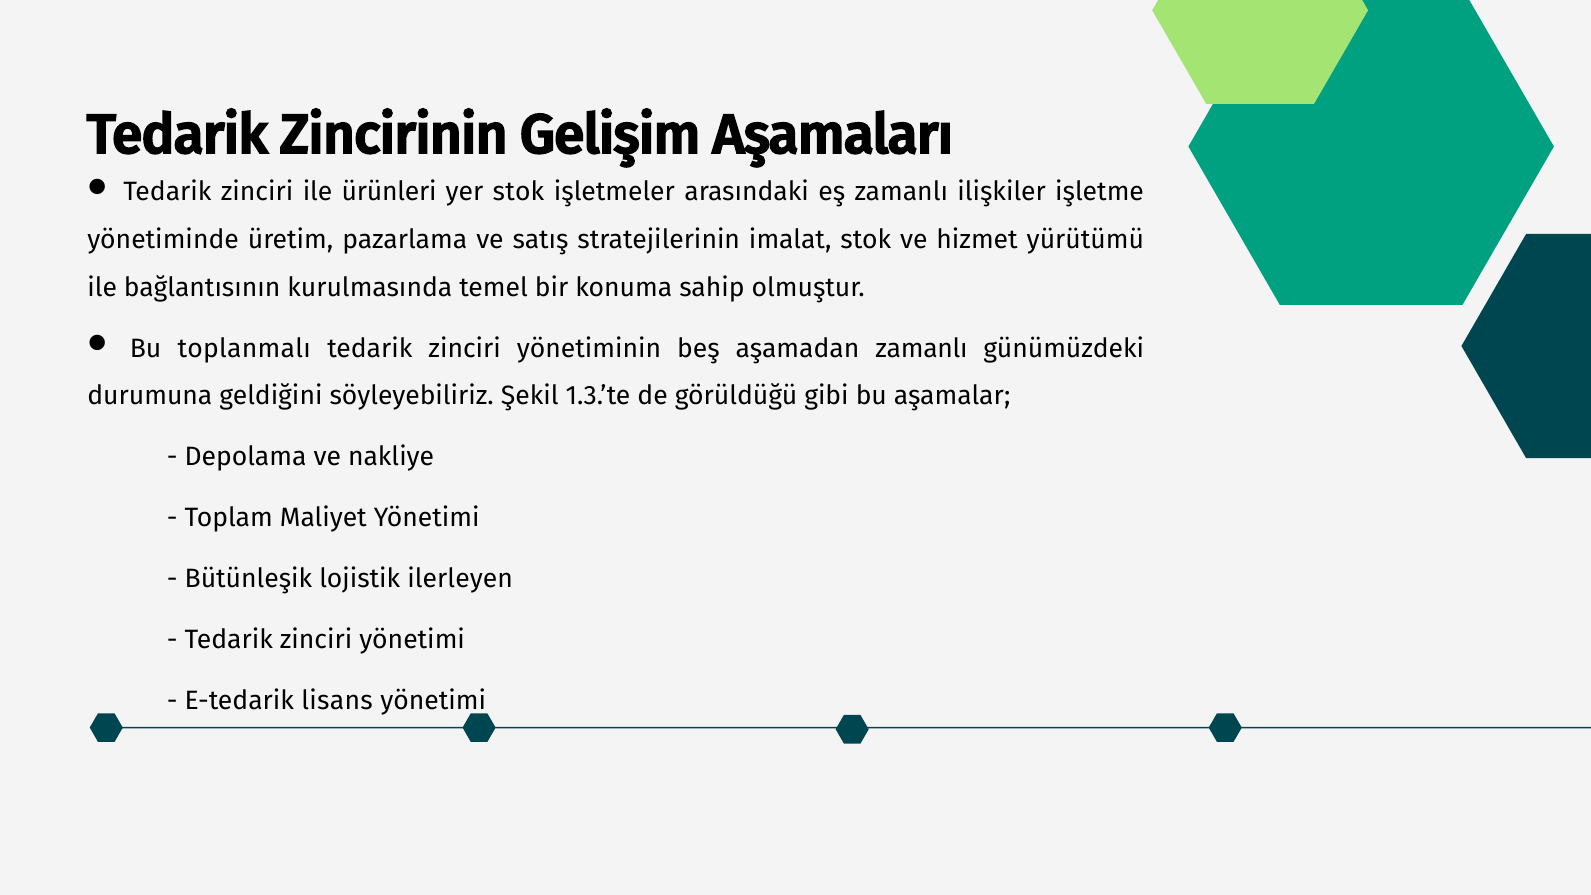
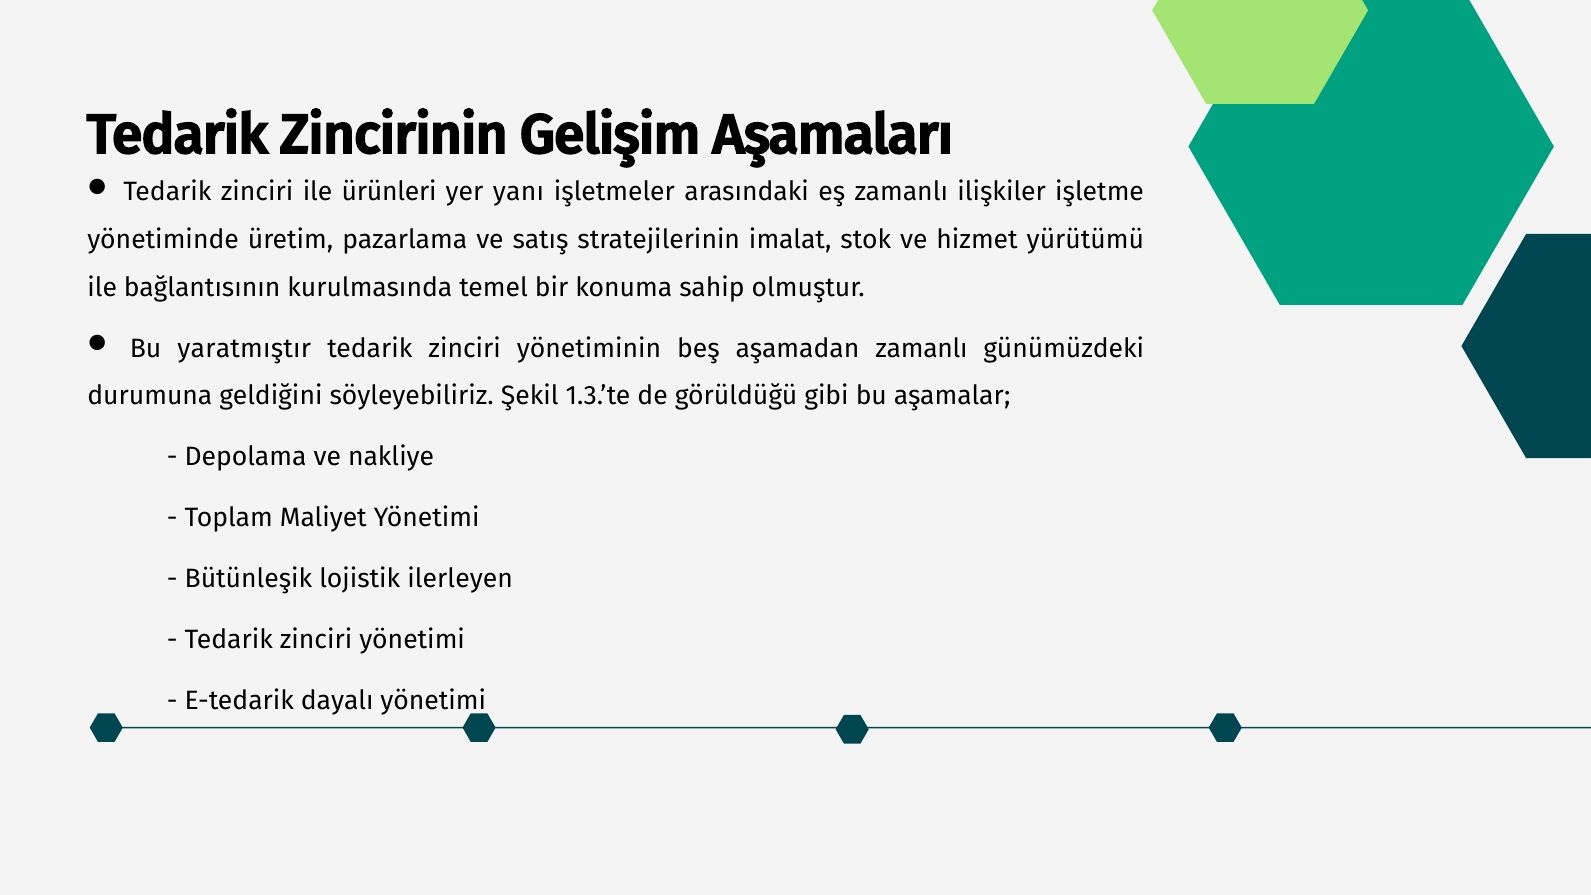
yer stok: stok -> yanı
toplanmalı: toplanmalı -> yaratmıştır
lisans: lisans -> dayalı
